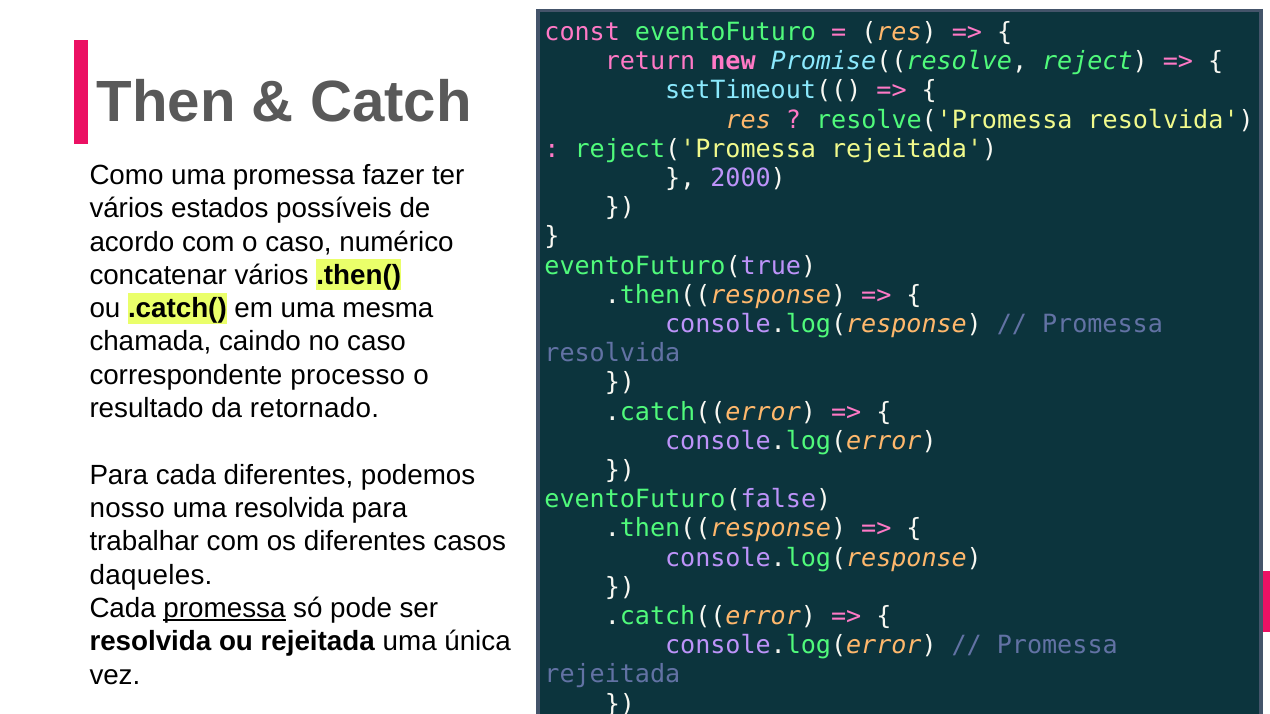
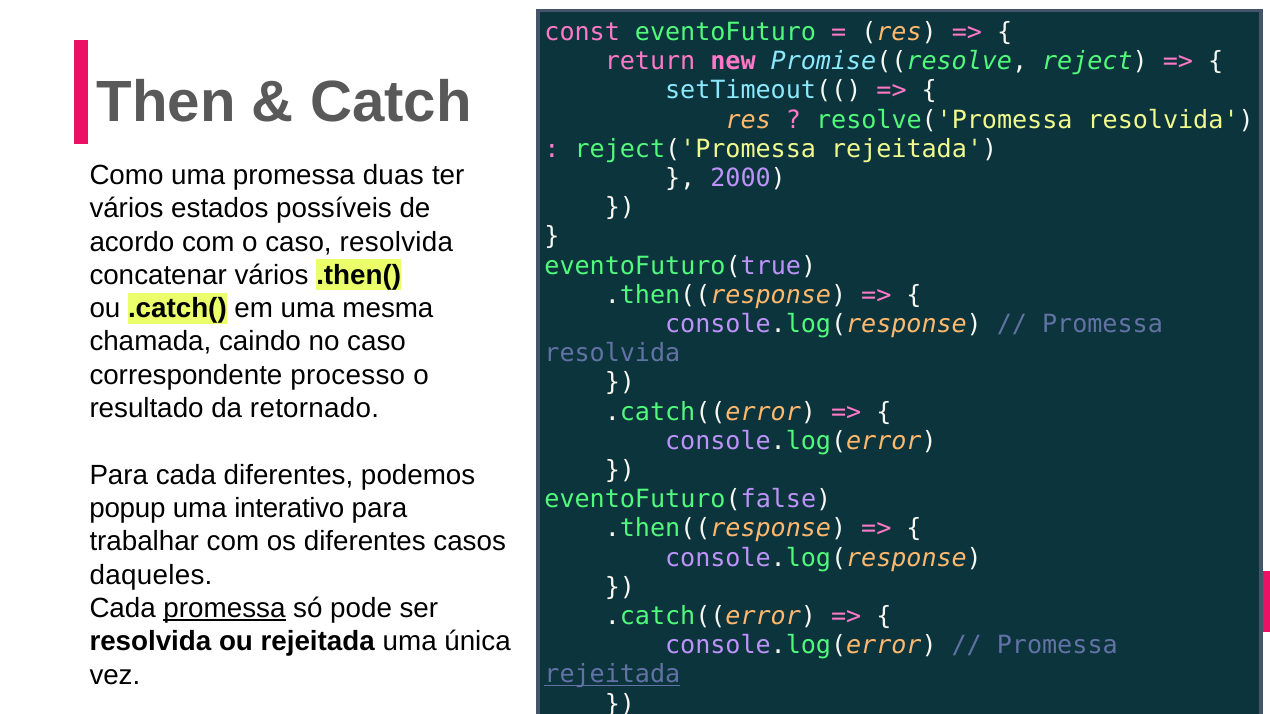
fazer: fazer -> duas
caso numérico: numérico -> resolvida
nosso: nosso -> popup
uma resolvida: resolvida -> interativo
rejeitada at (612, 675) underline: none -> present
